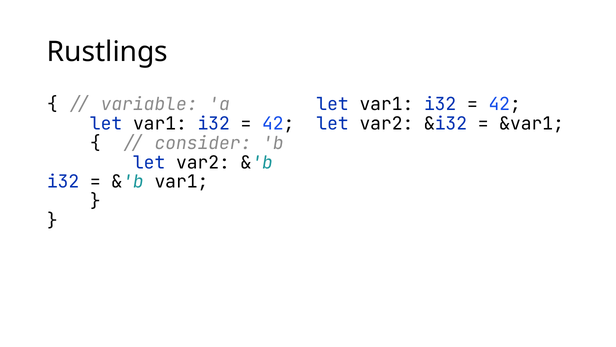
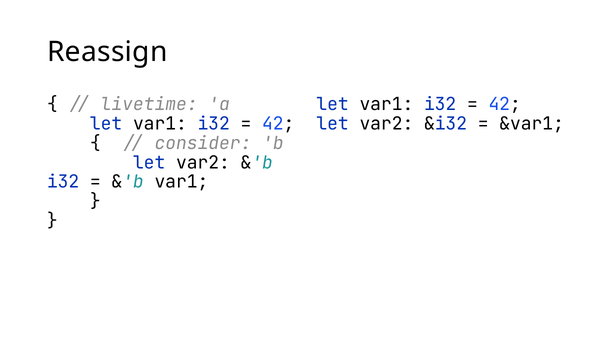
Rustlings: Rustlings -> Reassign
variable: variable -> livetime
